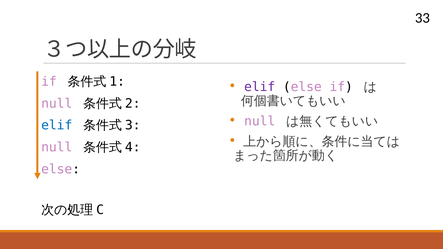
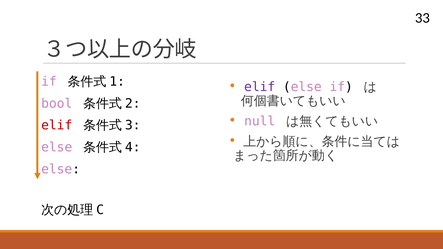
null at (57, 104): null -> bool
elif at (57, 125) colour: blue -> red
null at (57, 147): null -> else
